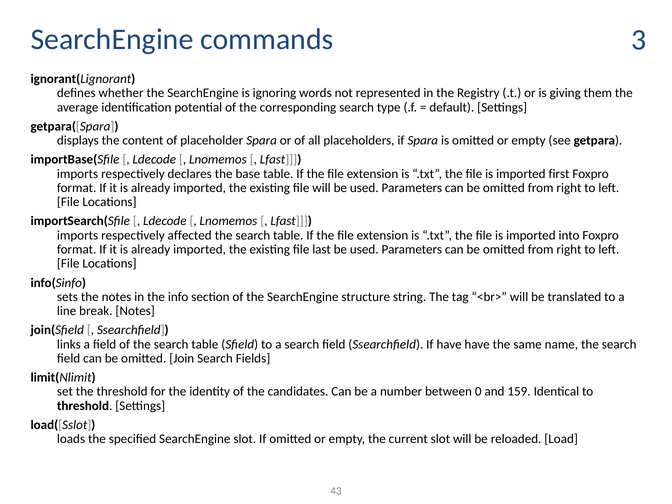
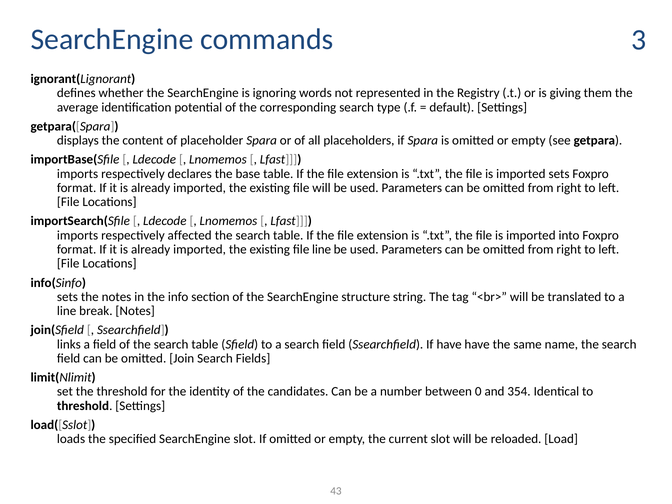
imported first: first -> sets
file last: last -> line
159: 159 -> 354
